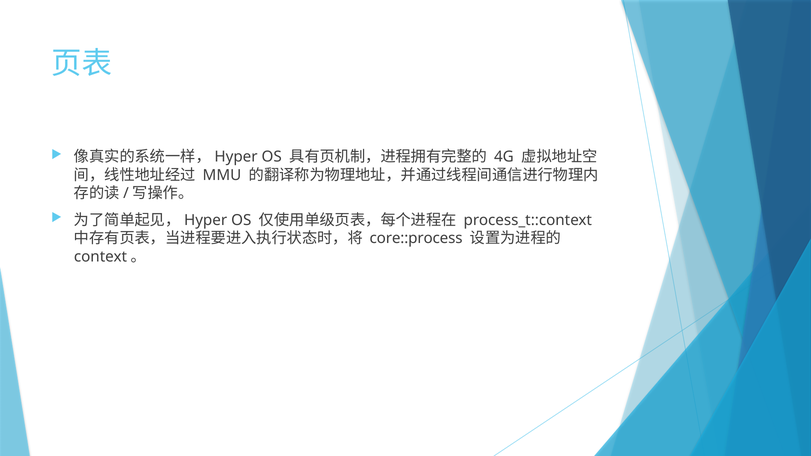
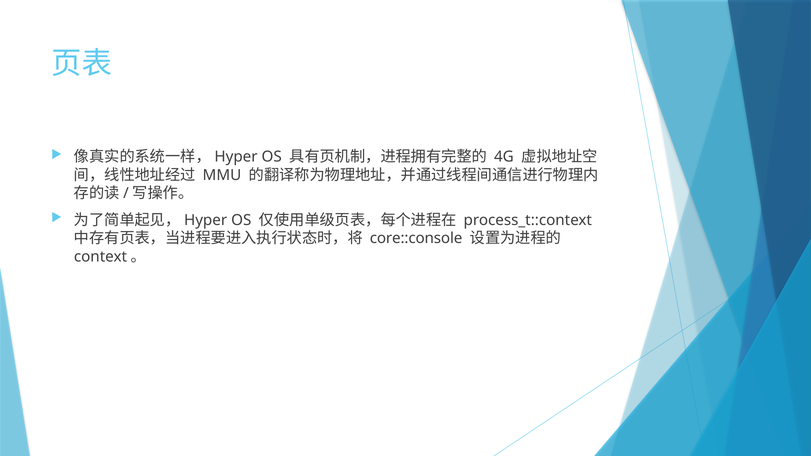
core::process: core::process -> core::console
